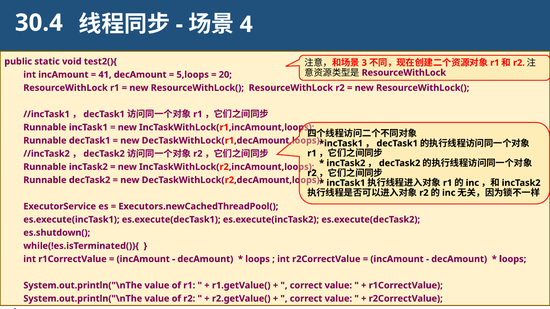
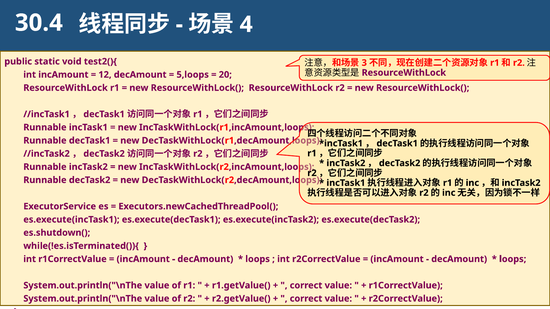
41: 41 -> 12
